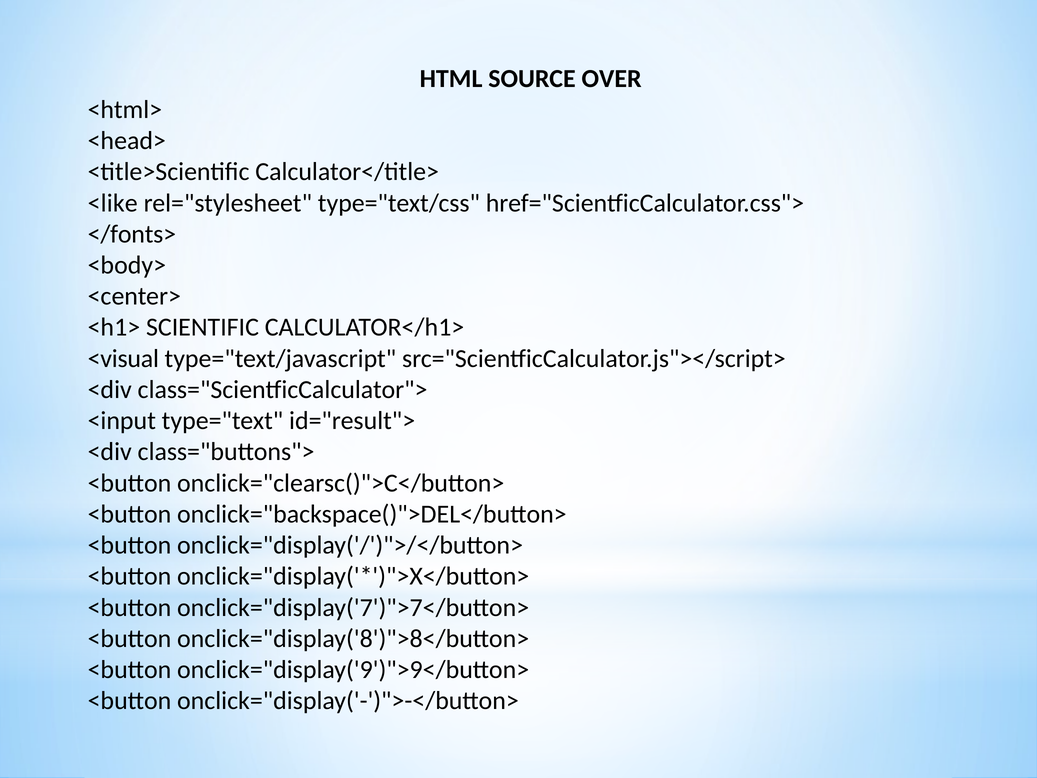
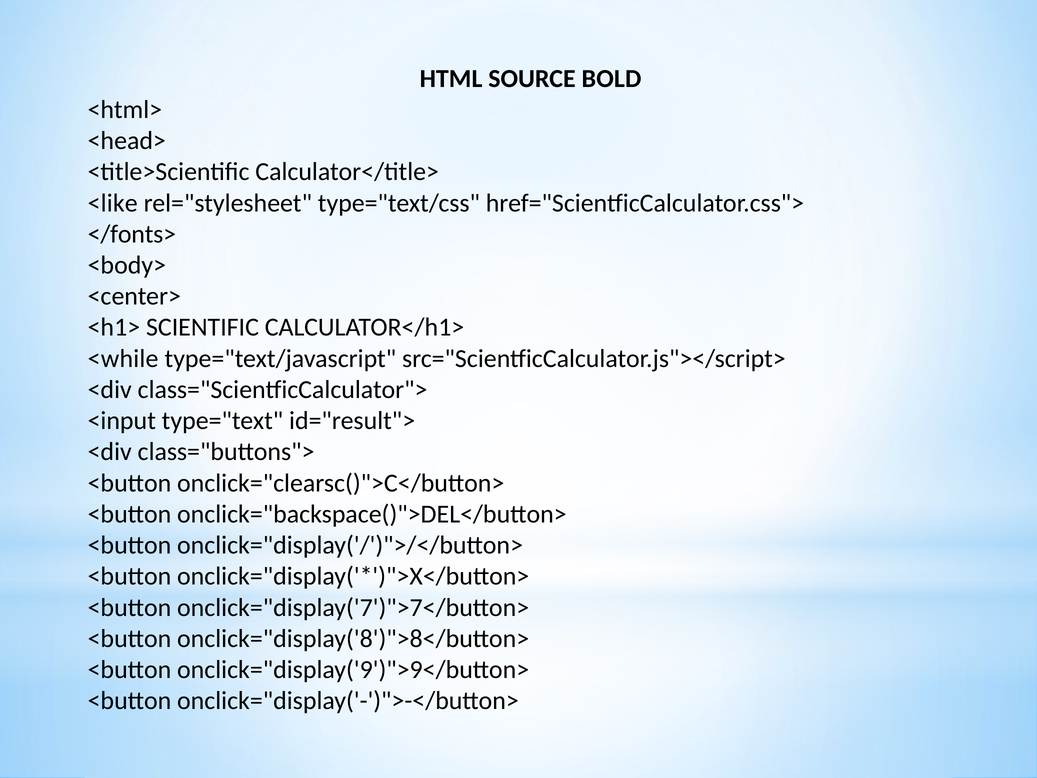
OVER: OVER -> BOLD
<visual: <visual -> <while
